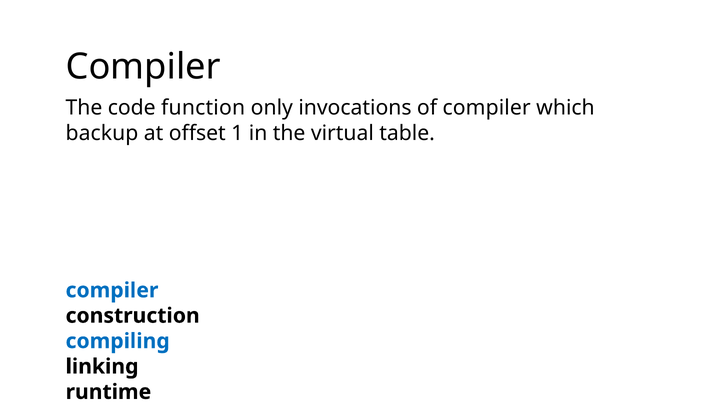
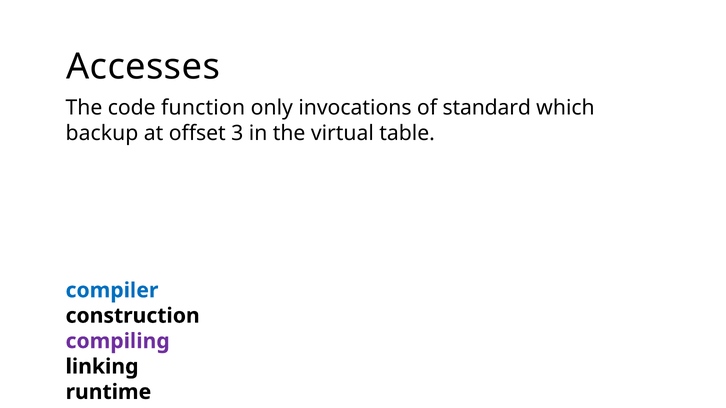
Compiler at (143, 67): Compiler -> Accesses
of compiler: compiler -> standard
1: 1 -> 3
compiling colour: blue -> purple
